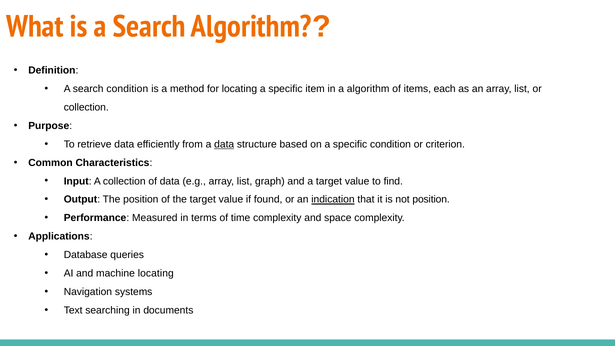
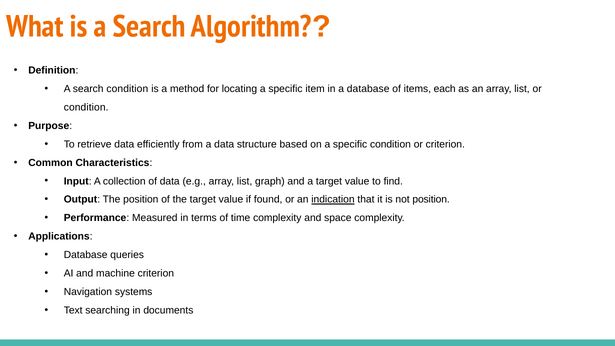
a algorithm: algorithm -> database
collection at (86, 107): collection -> condition
data at (224, 144) underline: present -> none
machine locating: locating -> criterion
